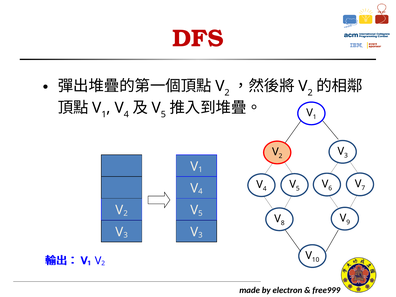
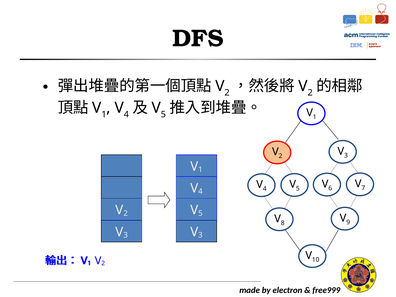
DFS colour: red -> black
